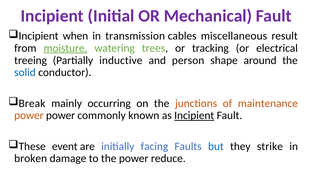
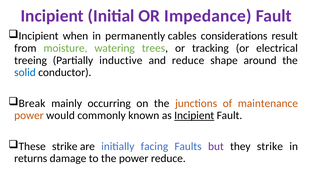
Mechanical: Mechanical -> Impedance
transmission: transmission -> permanently
miscellaneous: miscellaneous -> considerations
moisture underline: present -> none
and person: person -> reduce
power power: power -> would
These event: event -> strike
but colour: blue -> purple
broken: broken -> returns
